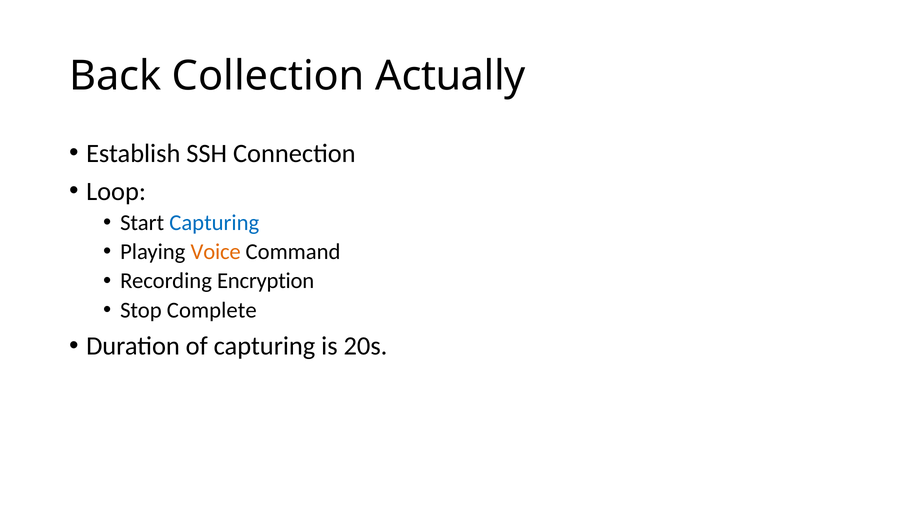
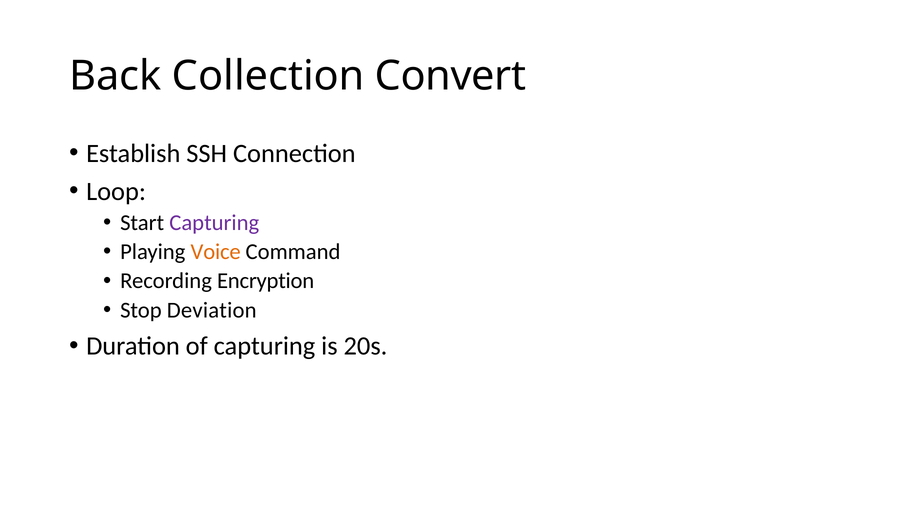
Actually: Actually -> Convert
Capturing at (214, 223) colour: blue -> purple
Complete: Complete -> Deviation
